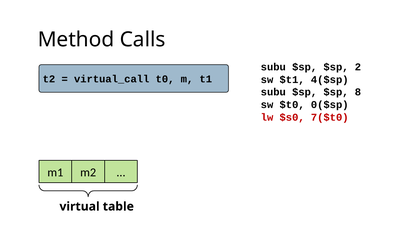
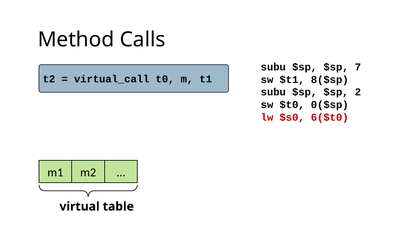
2: 2 -> 7
4($sp: 4($sp -> 8($sp
8: 8 -> 2
7($t0: 7($t0 -> 6($t0
